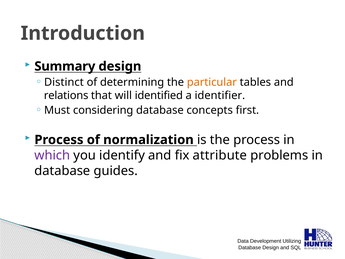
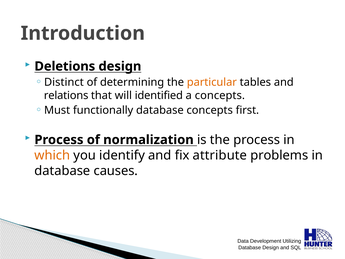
Summary: Summary -> Deletions
a identifier: identifier -> concepts
considering: considering -> functionally
which colour: purple -> orange
guides: guides -> causes
